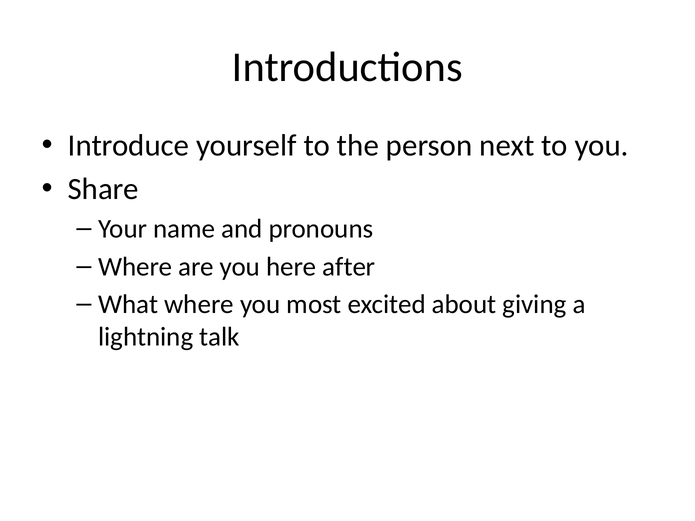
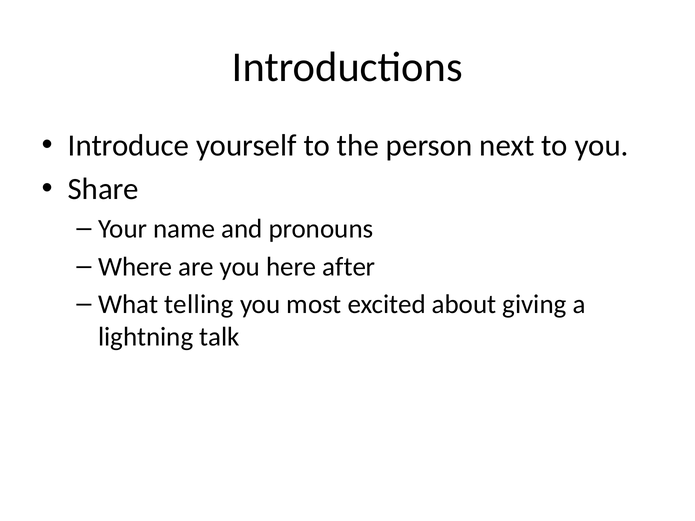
What where: where -> telling
